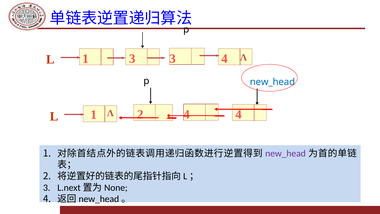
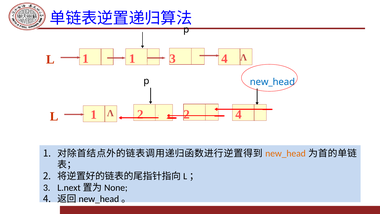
1 3: 3 -> 1
2 4: 4 -> 2
new_head at (286, 153) colour: purple -> orange
